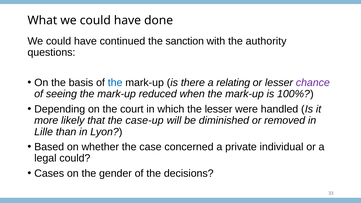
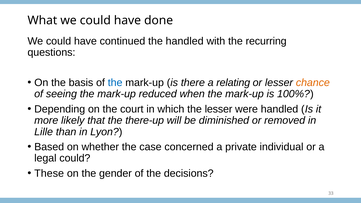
the sanction: sanction -> handled
authority: authority -> recurring
chance colour: purple -> orange
case-up: case-up -> there-up
Cases: Cases -> These
